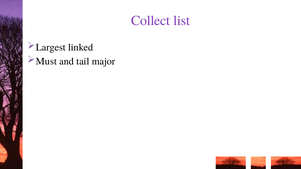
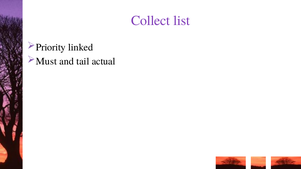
Largest: Largest -> Priority
major: major -> actual
